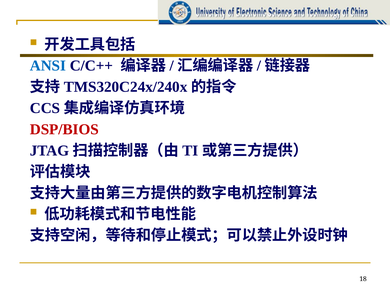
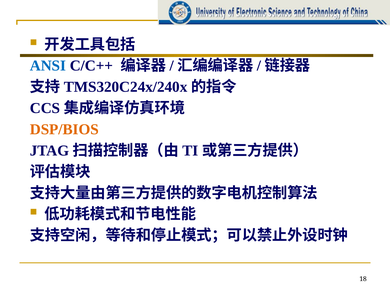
DSP/BIOS colour: red -> orange
